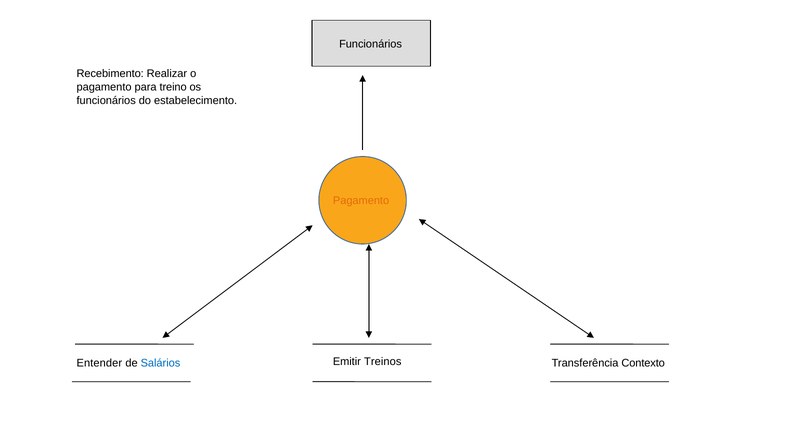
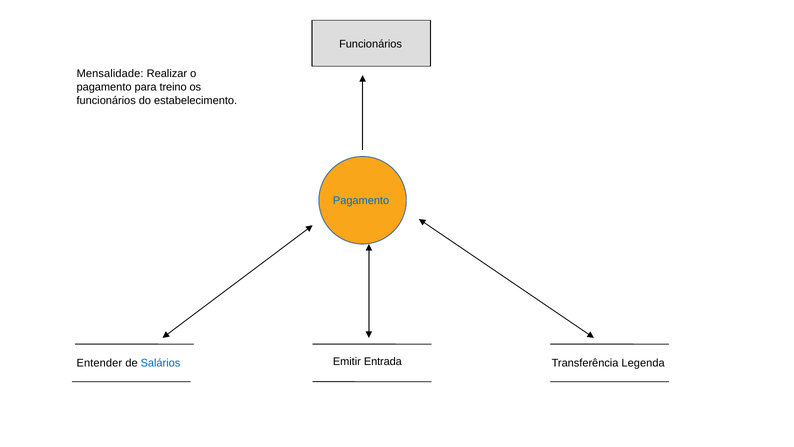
Recebimento: Recebimento -> Mensalidade
Pagamento at (361, 200) colour: orange -> blue
Treinos: Treinos -> Entrada
Contexto: Contexto -> Legenda
